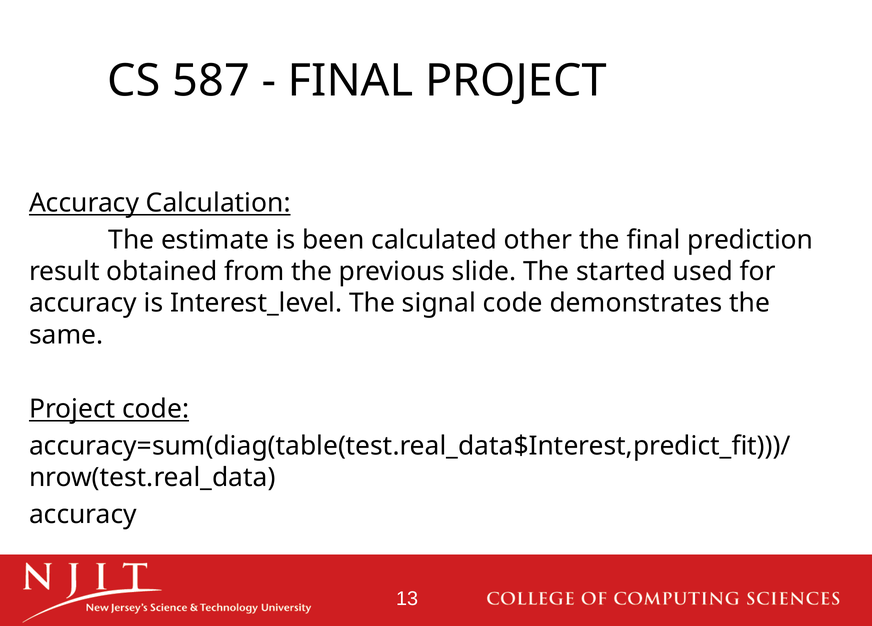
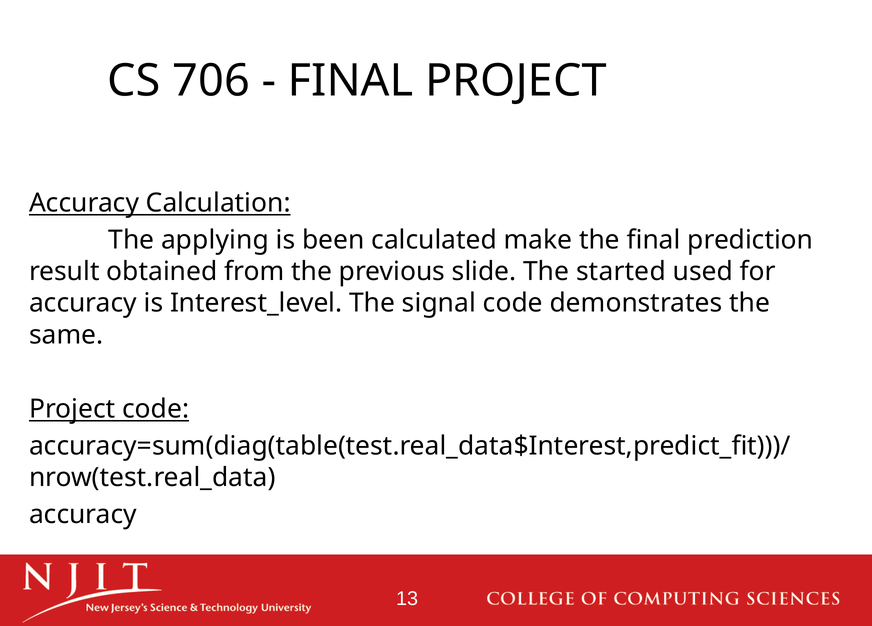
587: 587 -> 706
estimate: estimate -> applying
other: other -> make
